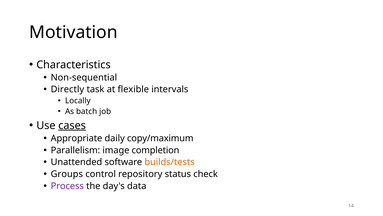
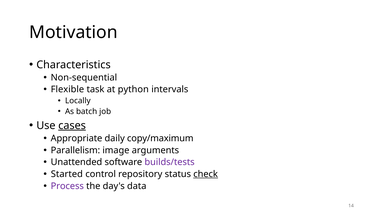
Directly: Directly -> Flexible
flexible: flexible -> python
completion: completion -> arguments
builds/tests colour: orange -> purple
Groups: Groups -> Started
check underline: none -> present
